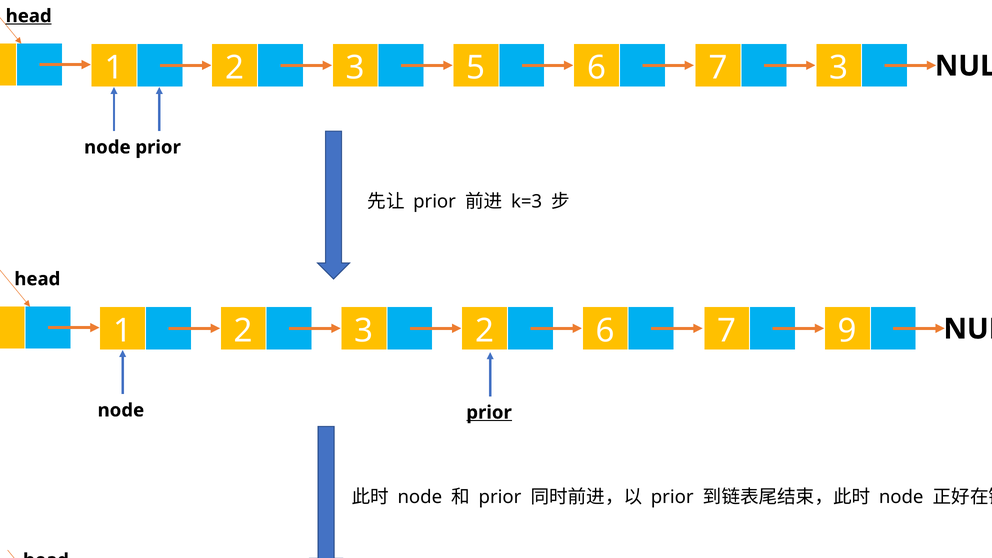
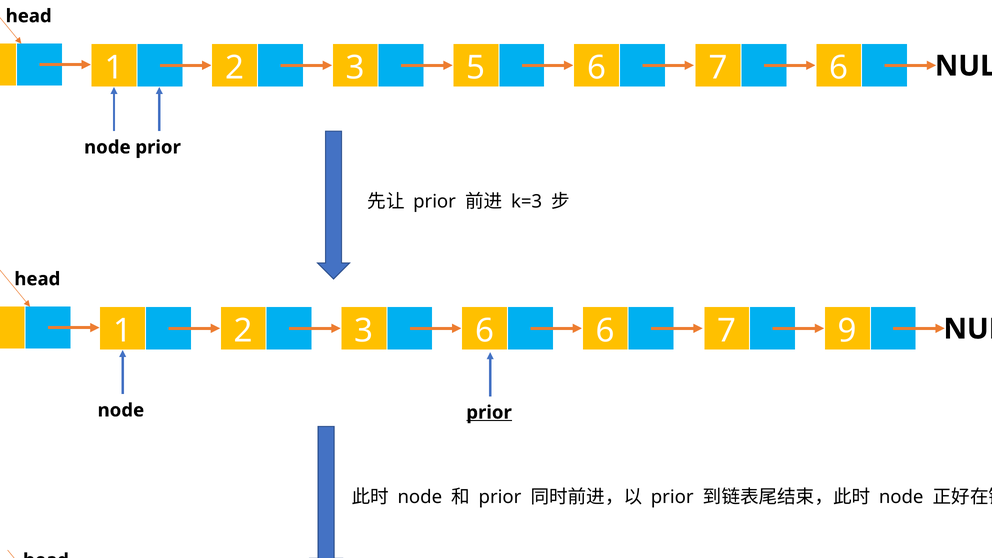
head at (29, 16) underline: present -> none
7 3: 3 -> 6
3 2: 2 -> 6
